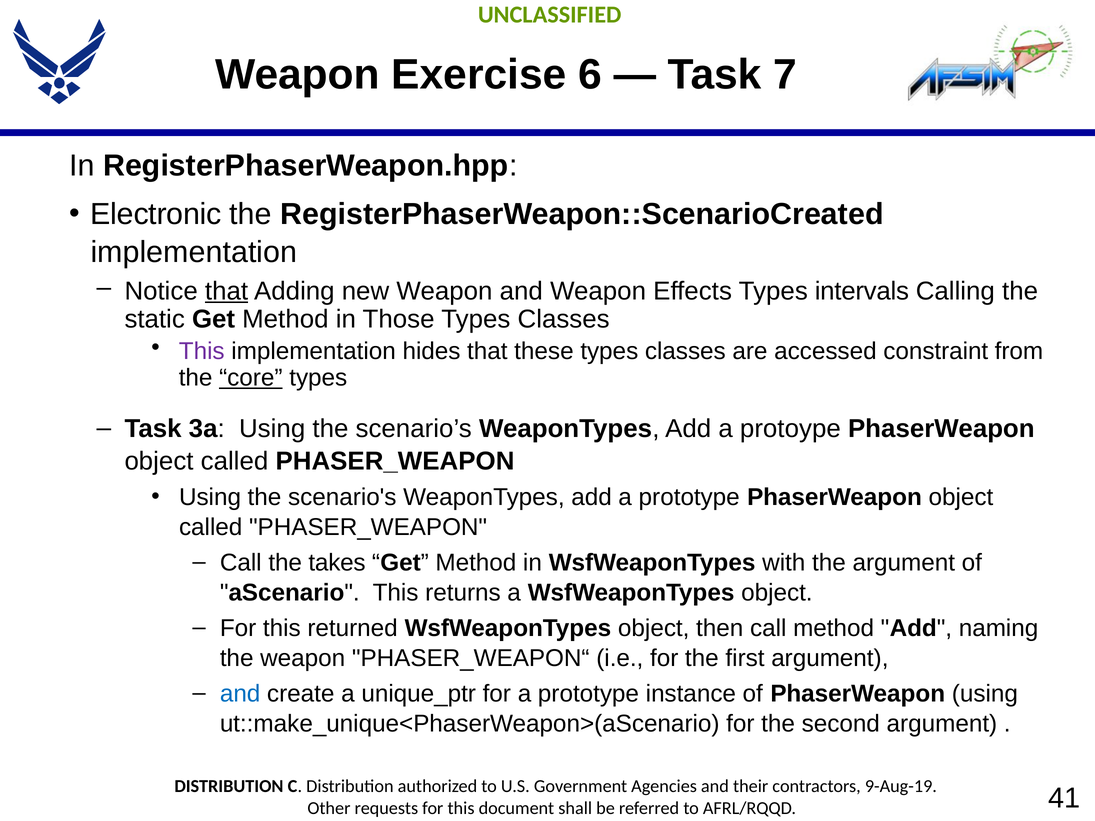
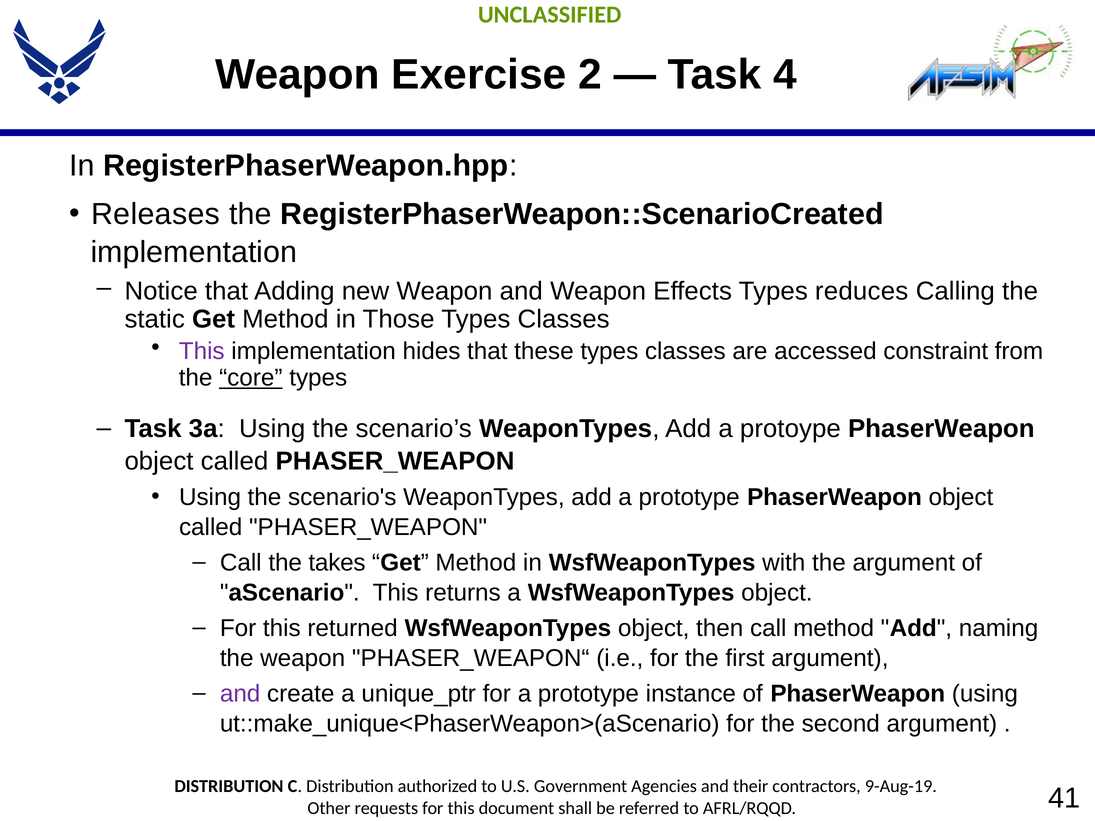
6: 6 -> 2
7: 7 -> 4
Electronic: Electronic -> Releases
that at (227, 291) underline: present -> none
intervals: intervals -> reduces
and at (240, 694) colour: blue -> purple
